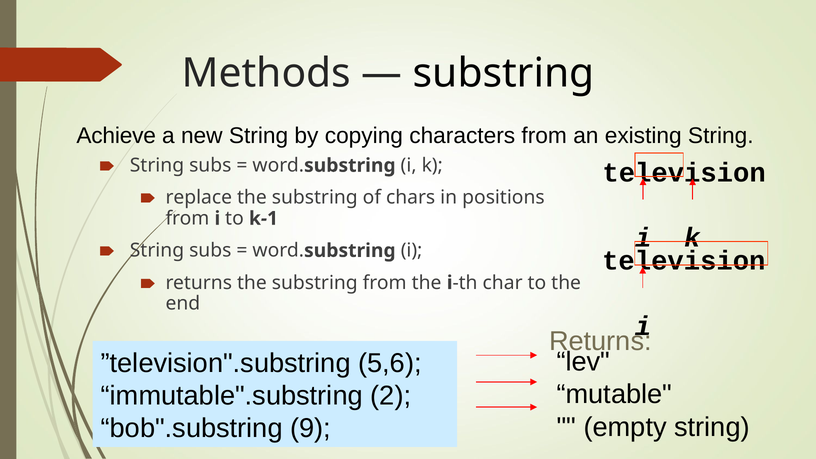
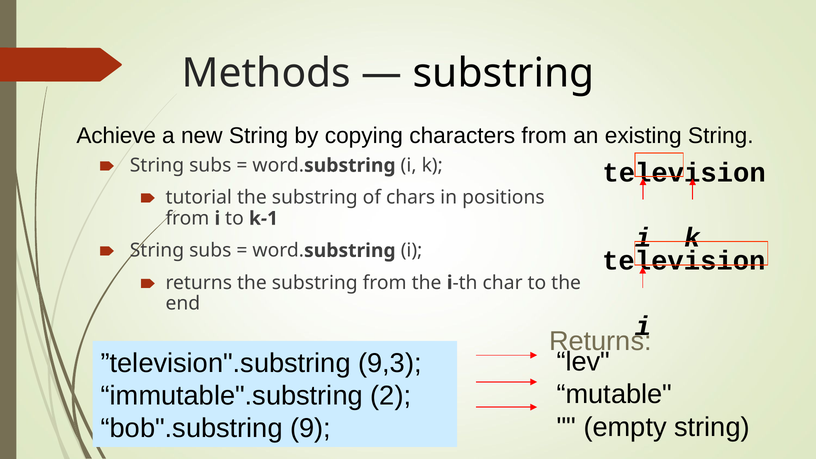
replace: replace -> tutorial
5,6: 5,6 -> 9,3
